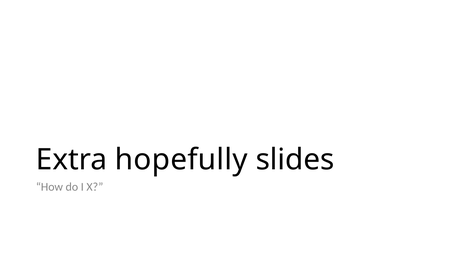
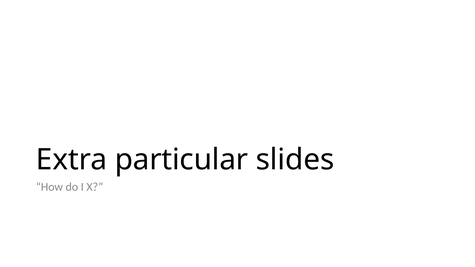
hopefully: hopefully -> particular
